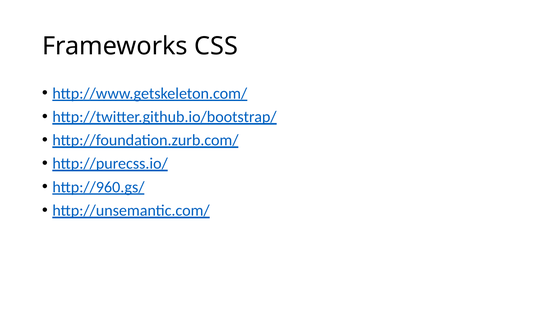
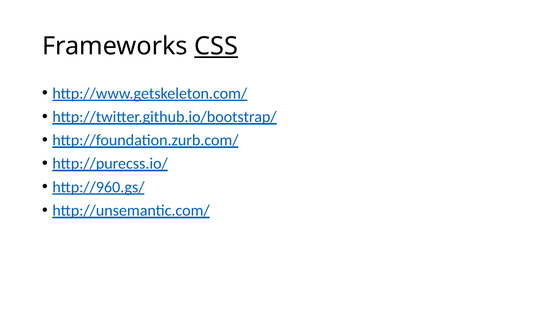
CSS underline: none -> present
